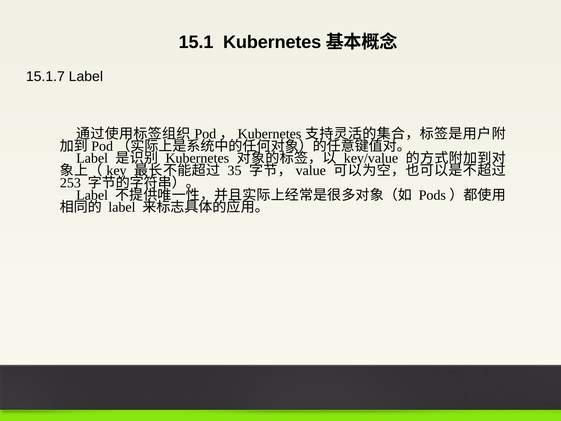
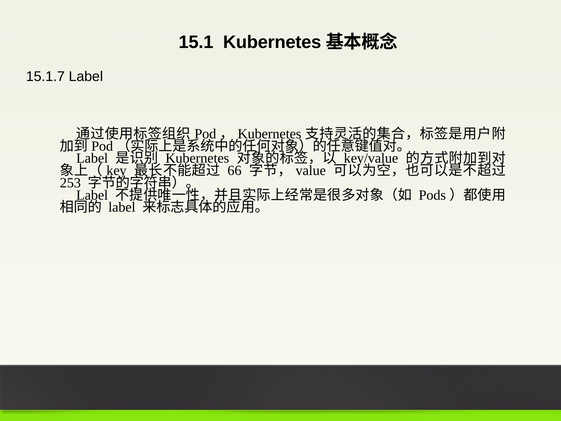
35: 35 -> 66
